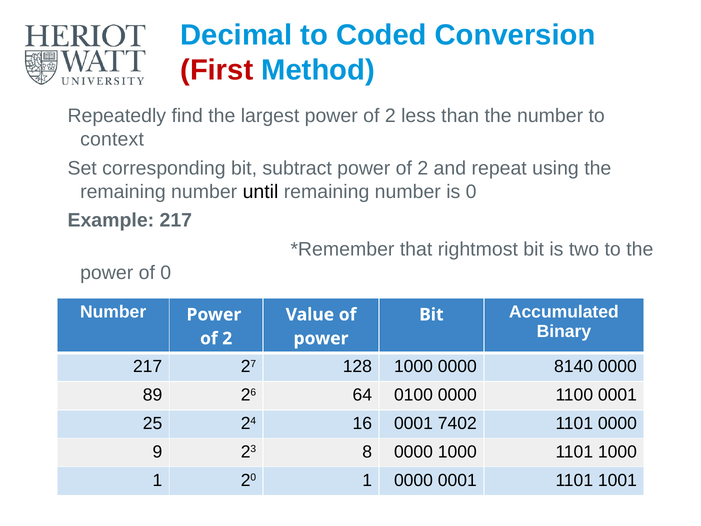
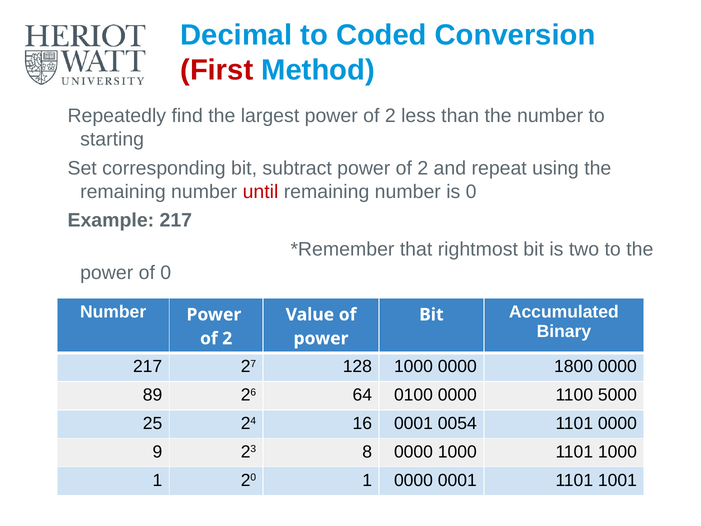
context: context -> starting
until colour: black -> red
8140: 8140 -> 1800
1100 0001: 0001 -> 5000
7402: 7402 -> 0054
